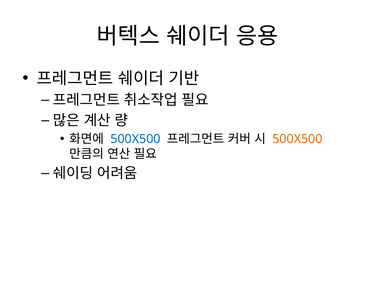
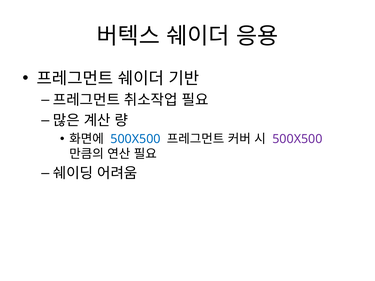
500X500 at (297, 139) colour: orange -> purple
